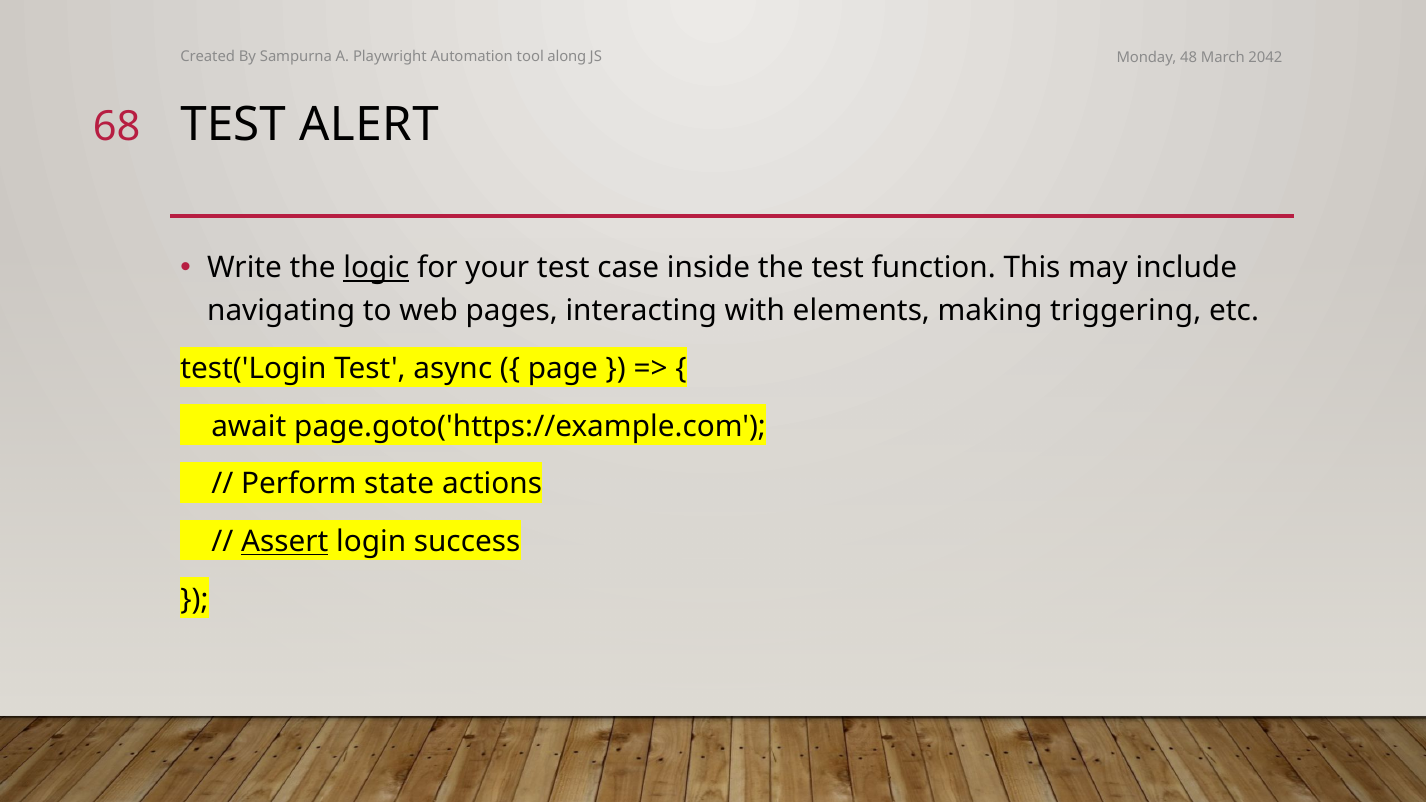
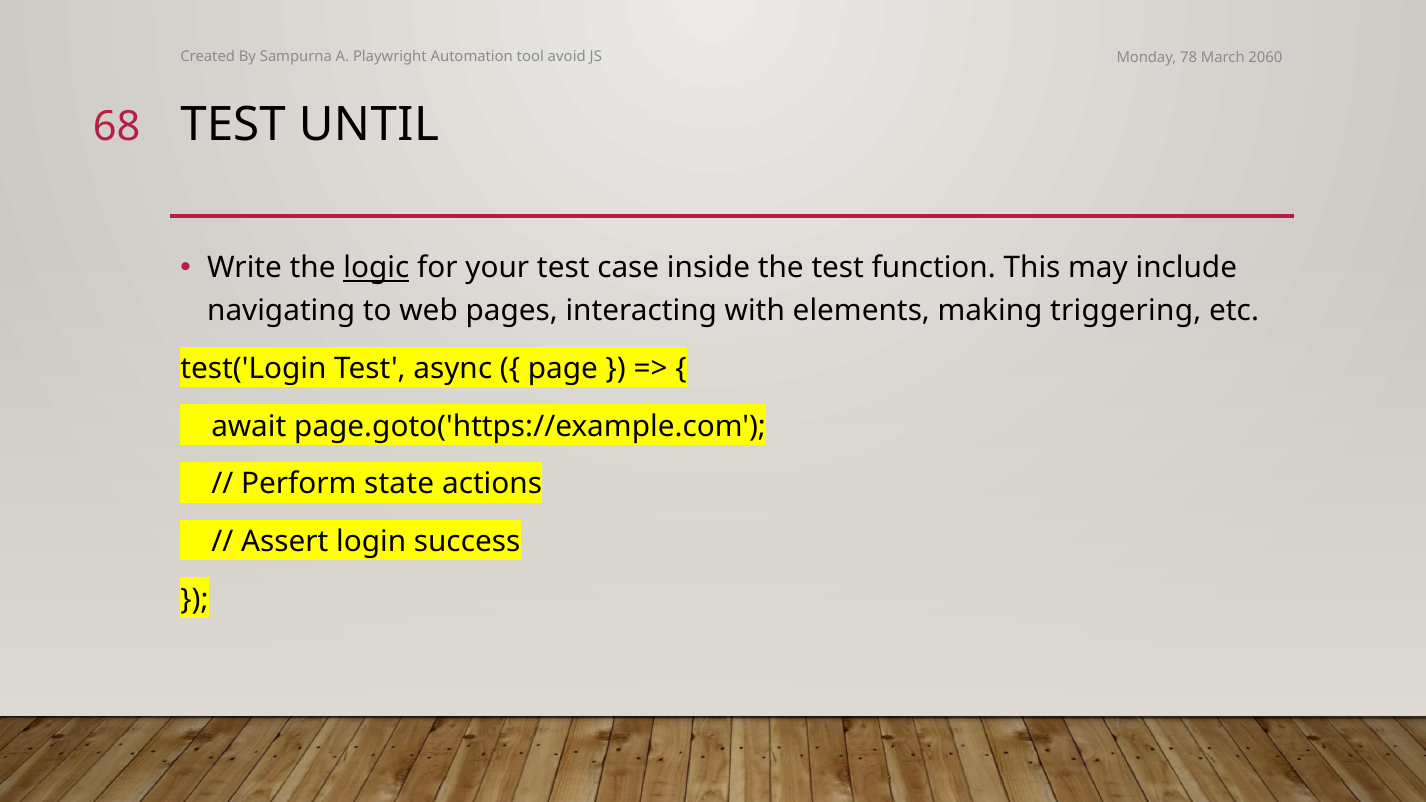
along: along -> avoid
48: 48 -> 78
2042: 2042 -> 2060
ALERT: ALERT -> UNTIL
Assert underline: present -> none
